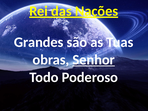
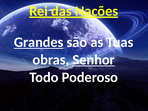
Grandes underline: none -> present
